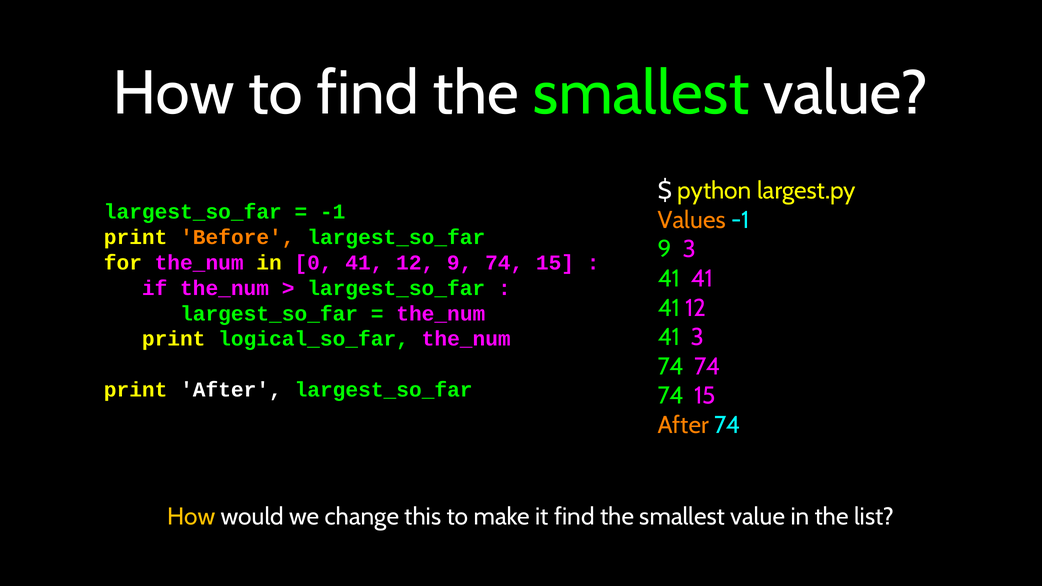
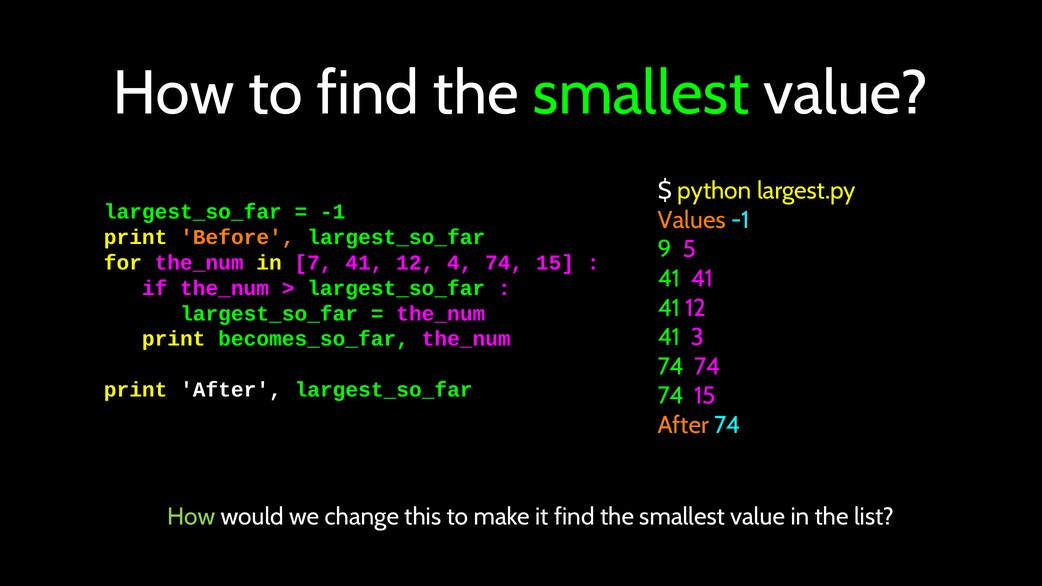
9 3: 3 -> 5
0: 0 -> 7
12 9: 9 -> 4
logical_so_far: logical_so_far -> becomes_so_far
How at (191, 517) colour: yellow -> light green
